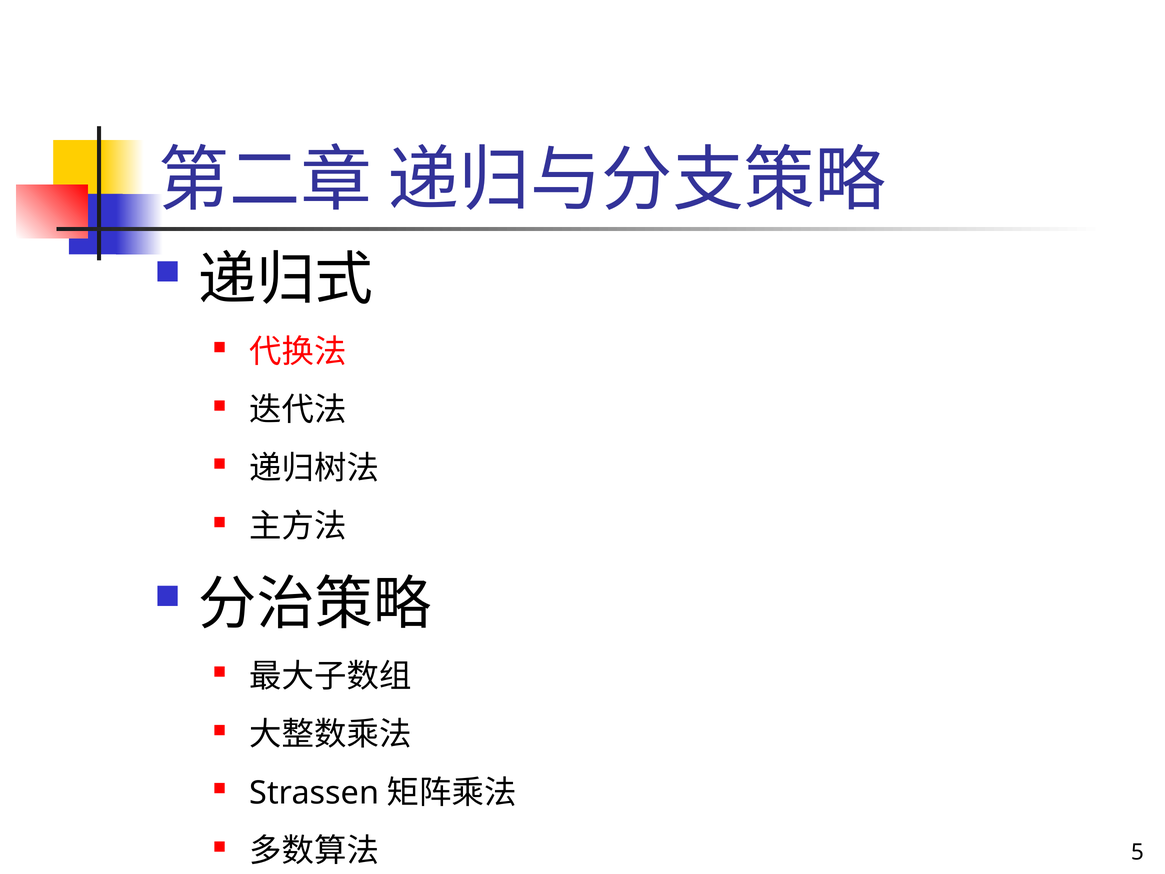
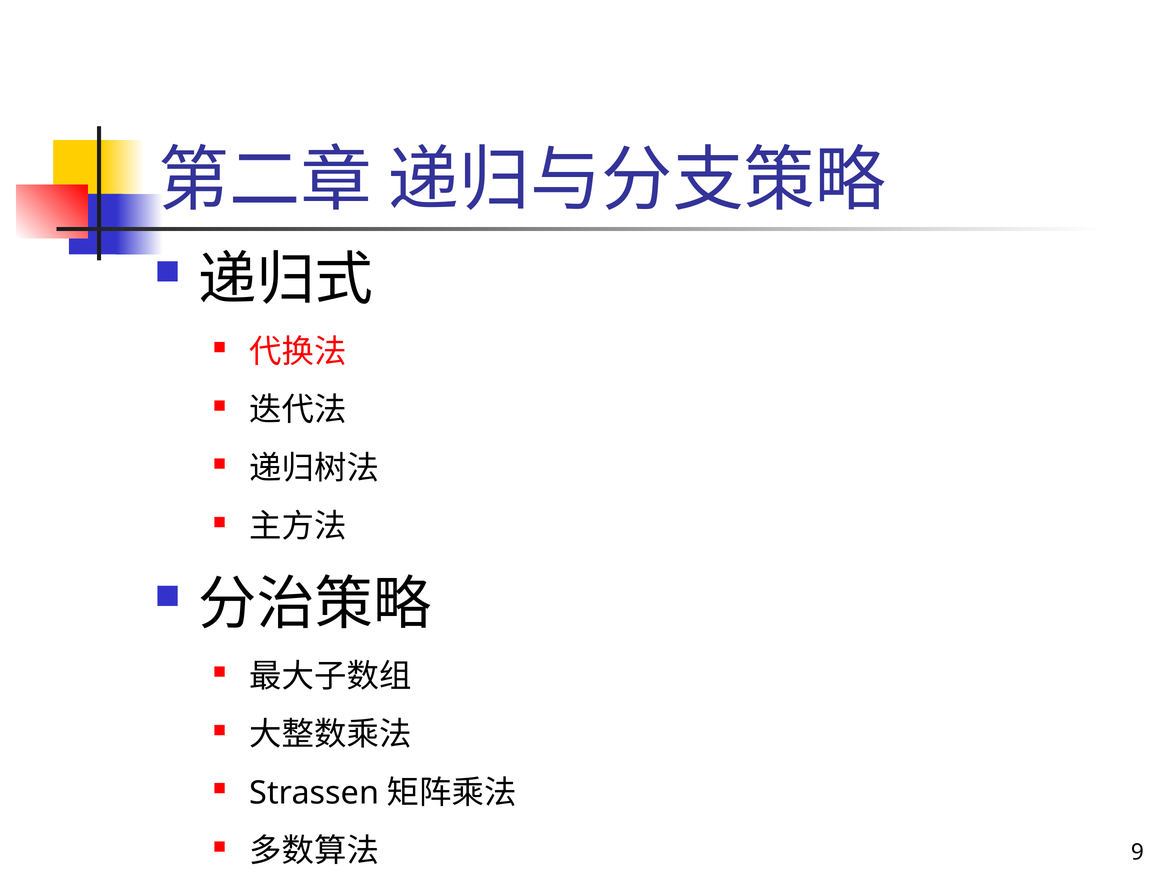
5: 5 -> 9
